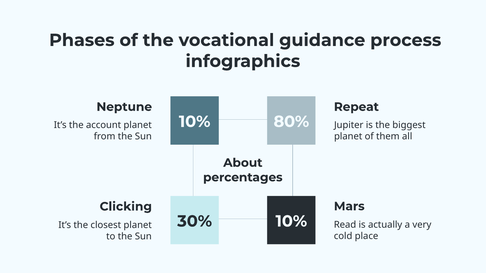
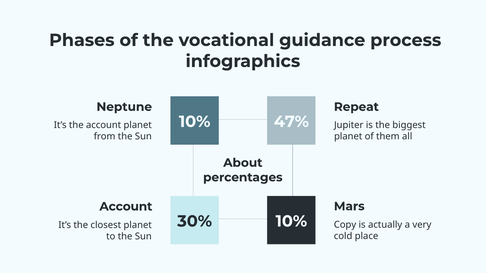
80%: 80% -> 47%
Clicking at (126, 207): Clicking -> Account
Read: Read -> Copy
